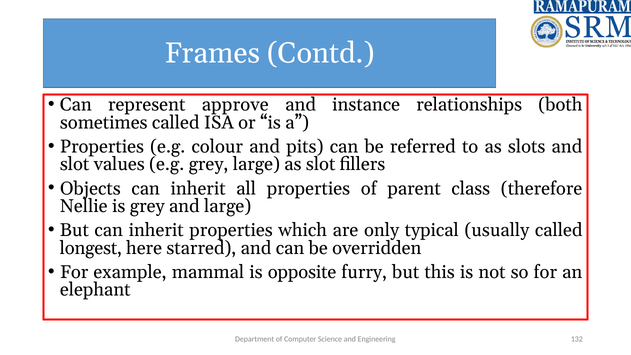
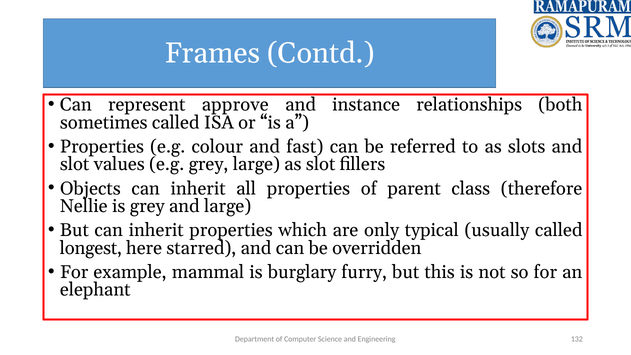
pits: pits -> fast
opposite: opposite -> burglary
